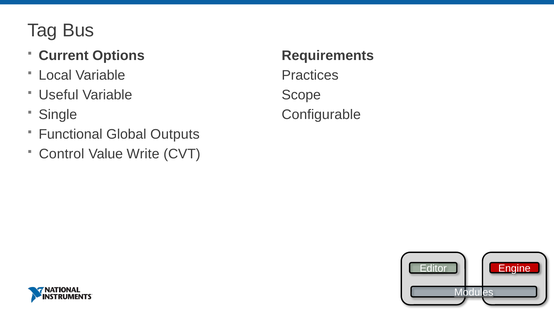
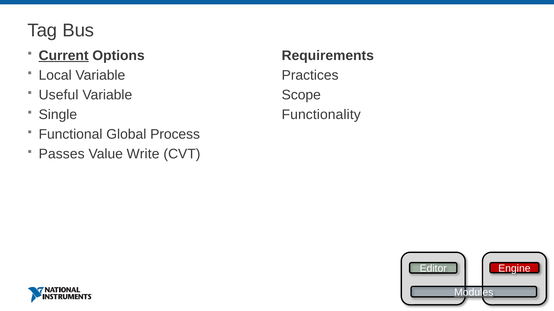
Current underline: none -> present
Configurable: Configurable -> Functionality
Outputs: Outputs -> Process
Control: Control -> Passes
